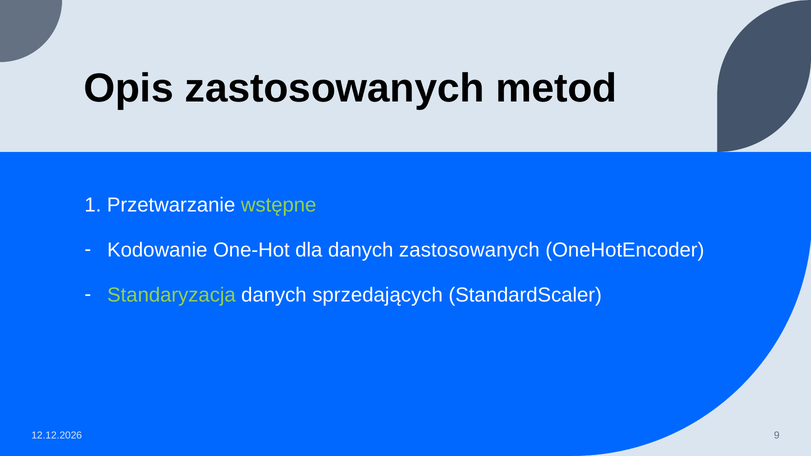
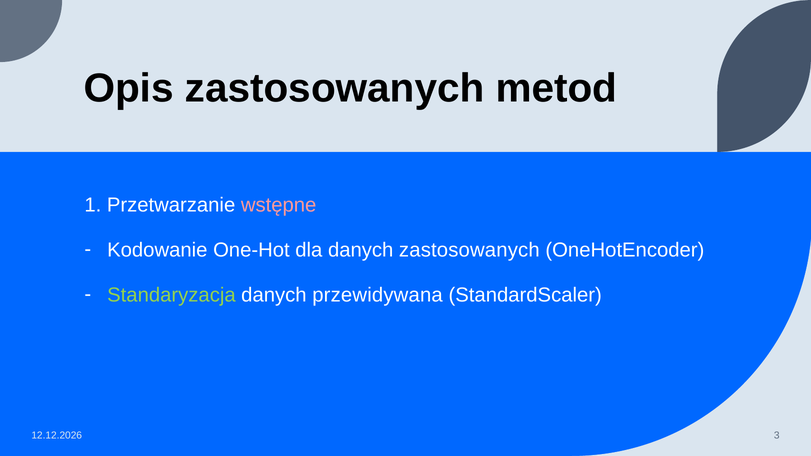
wstępne colour: light green -> pink
sprzedających: sprzedających -> przewidywana
9: 9 -> 3
